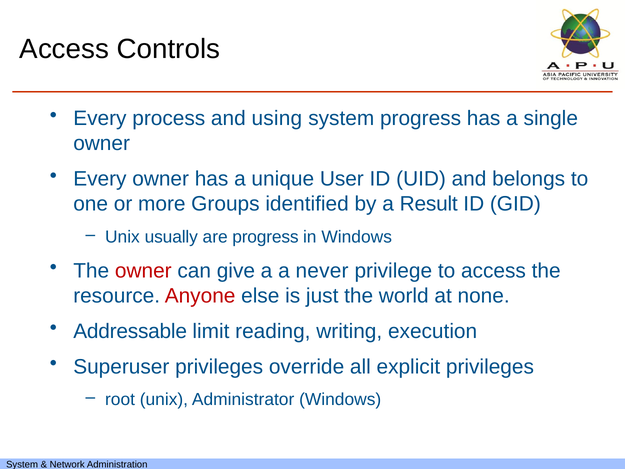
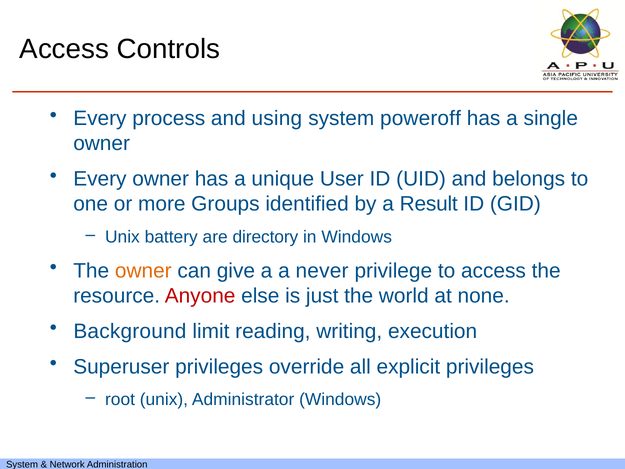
system progress: progress -> poweroff
usually: usually -> battery
are progress: progress -> directory
owner at (143, 271) colour: red -> orange
Addressable: Addressable -> Background
